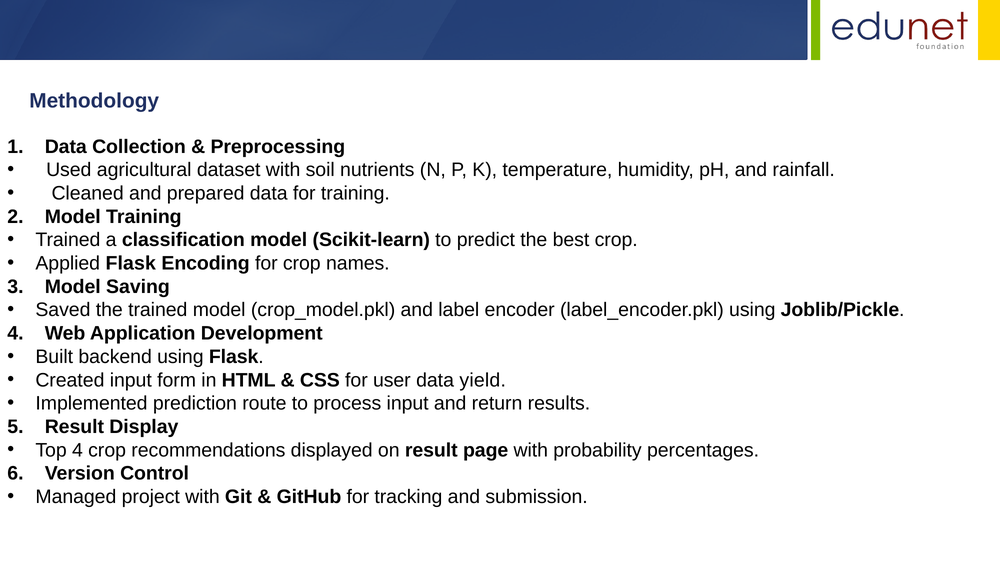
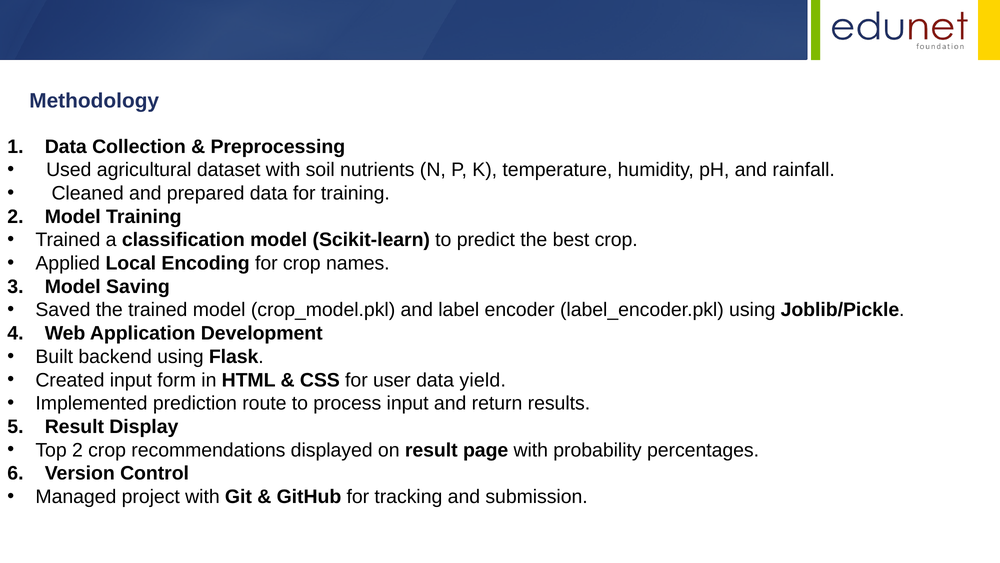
Applied Flask: Flask -> Local
Top 4: 4 -> 2
